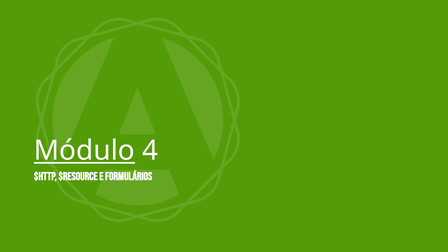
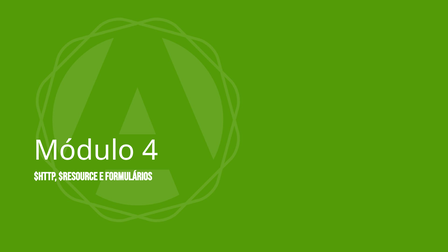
Módulo underline: present -> none
